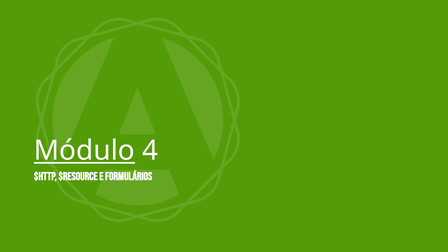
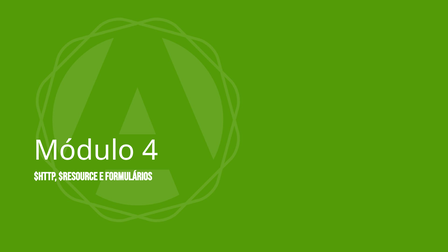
Módulo underline: present -> none
